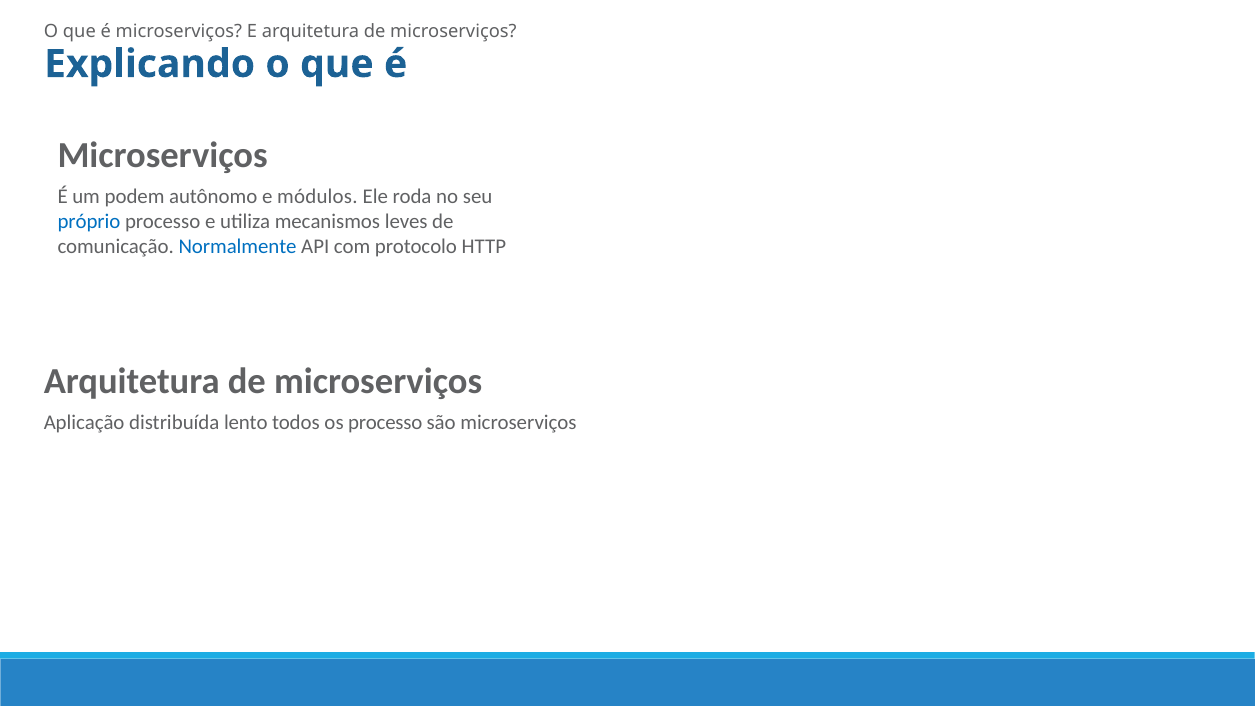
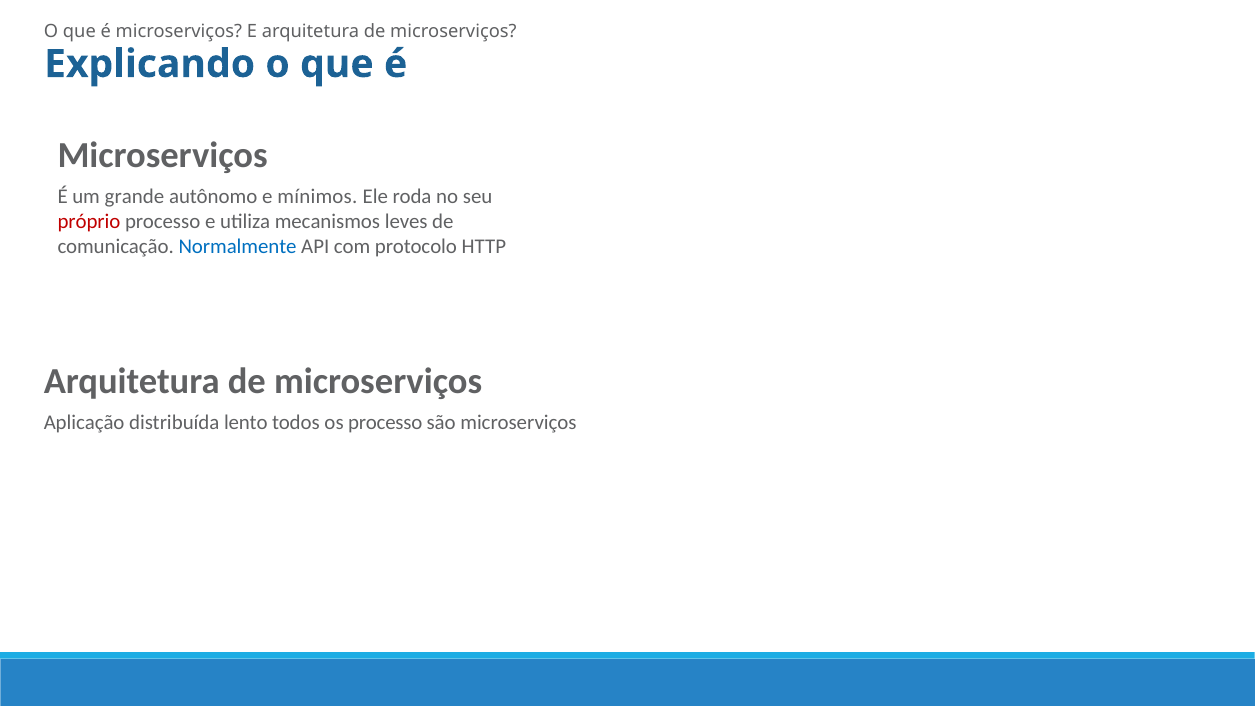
podem: podem -> grande
módulos: módulos -> mínimos
próprio colour: blue -> red
